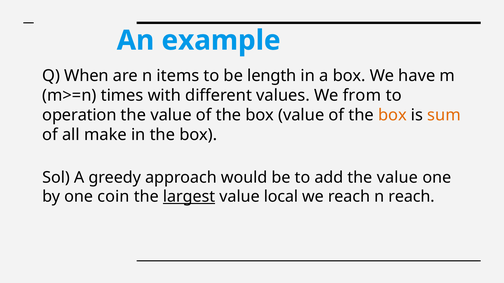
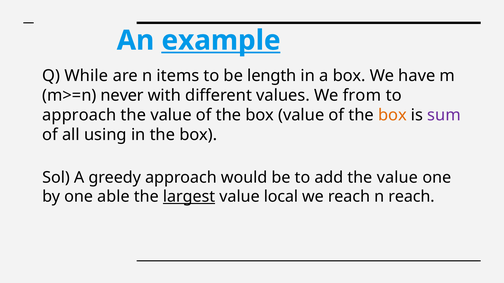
example underline: none -> present
When: When -> While
times: times -> never
operation at (79, 115): operation -> approach
sum colour: orange -> purple
make: make -> using
coin: coin -> able
